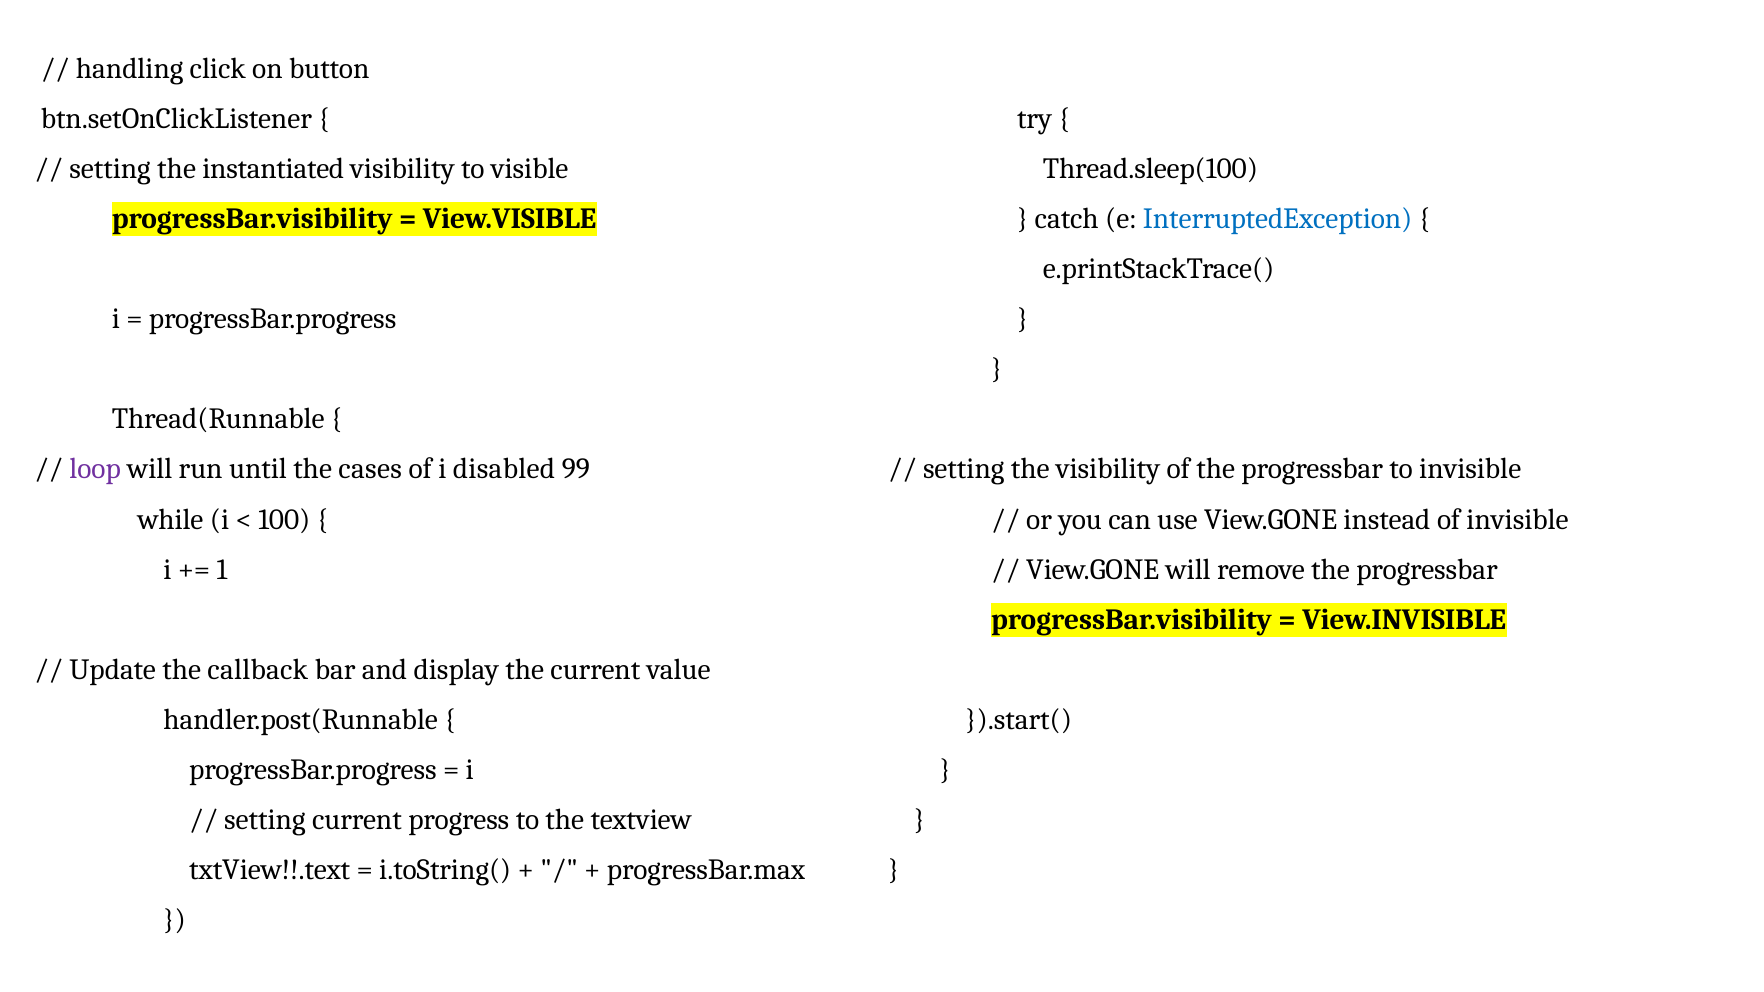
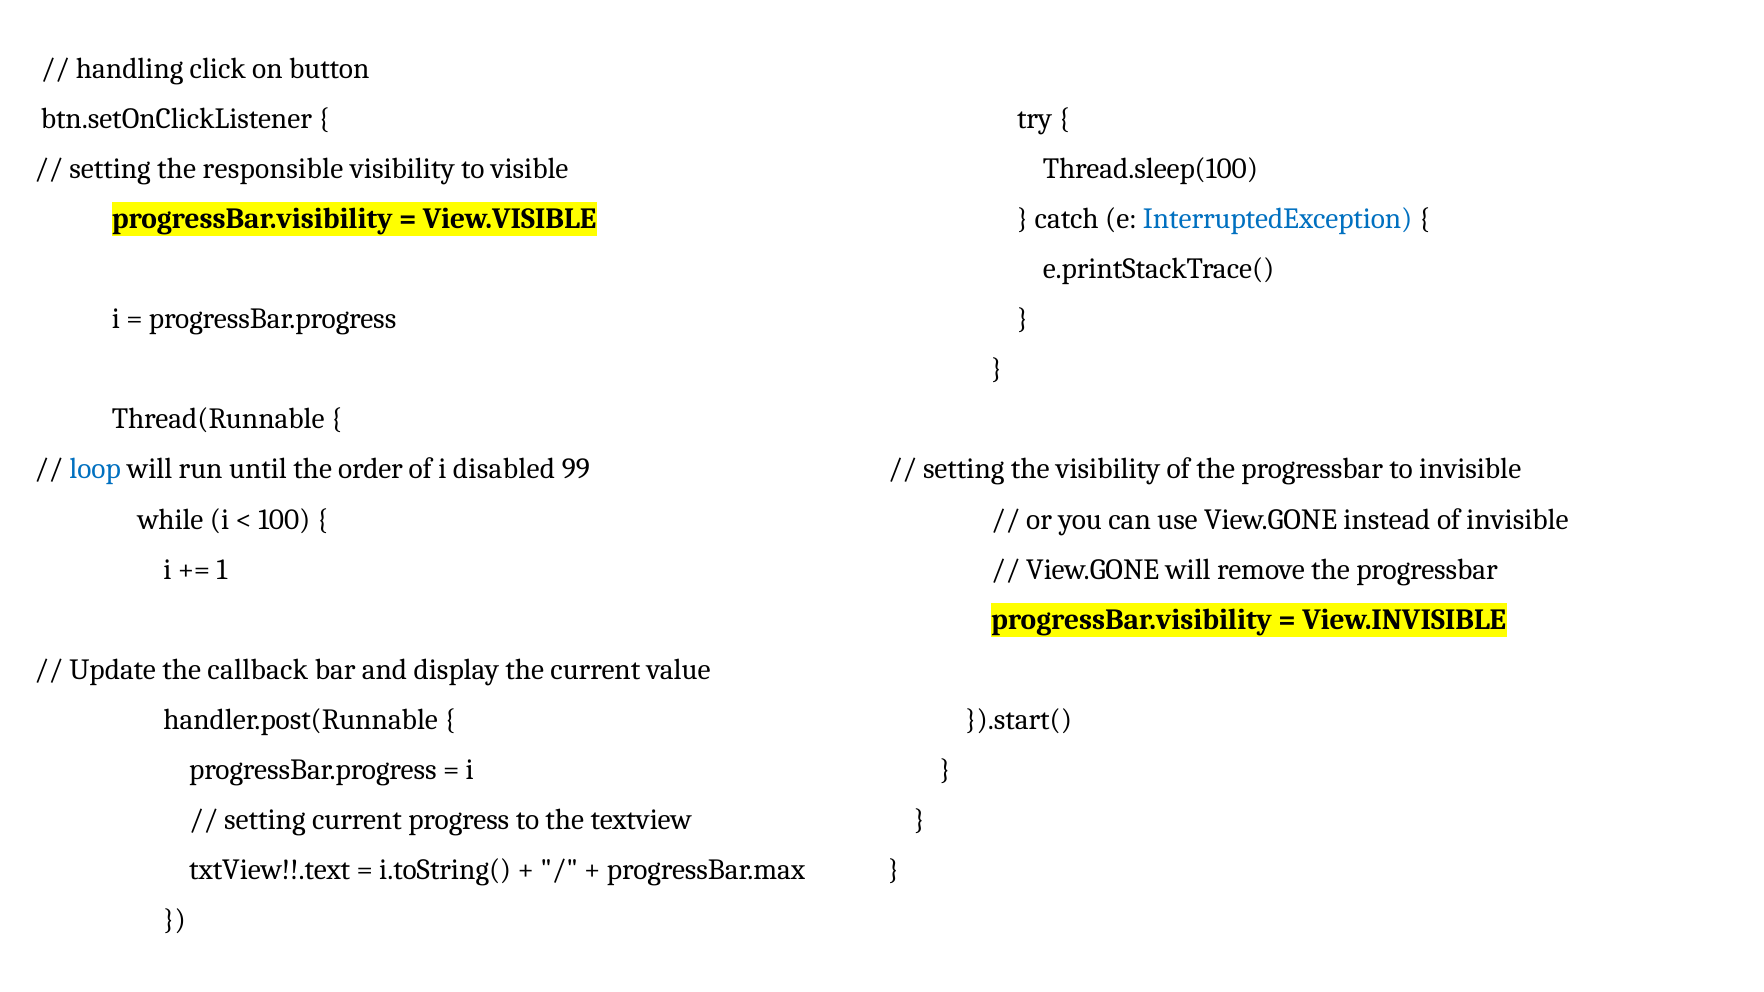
instantiated: instantiated -> responsible
loop colour: purple -> blue
cases: cases -> order
